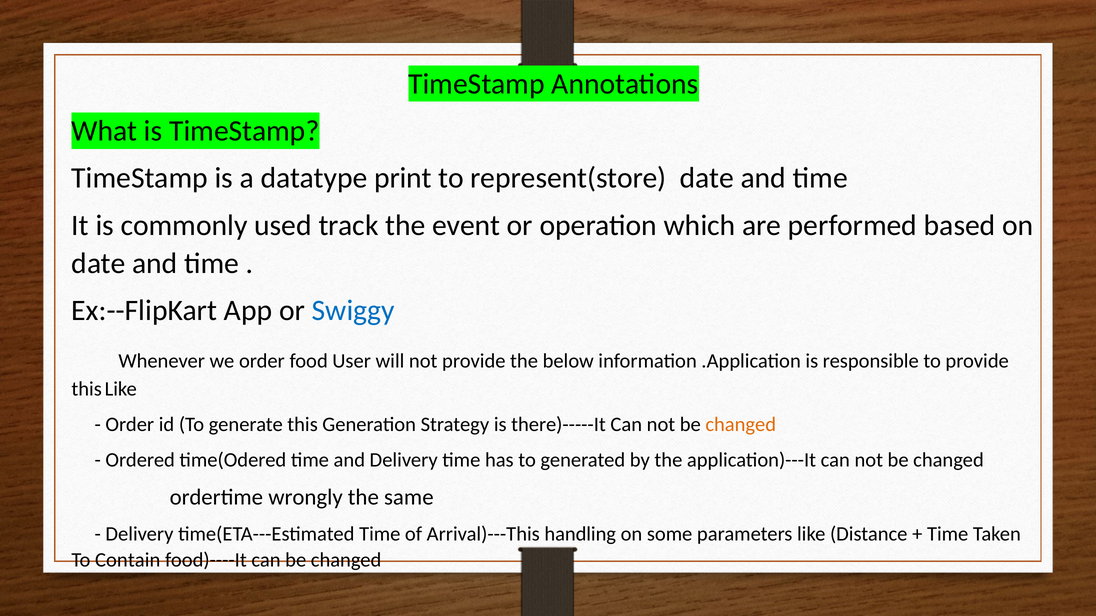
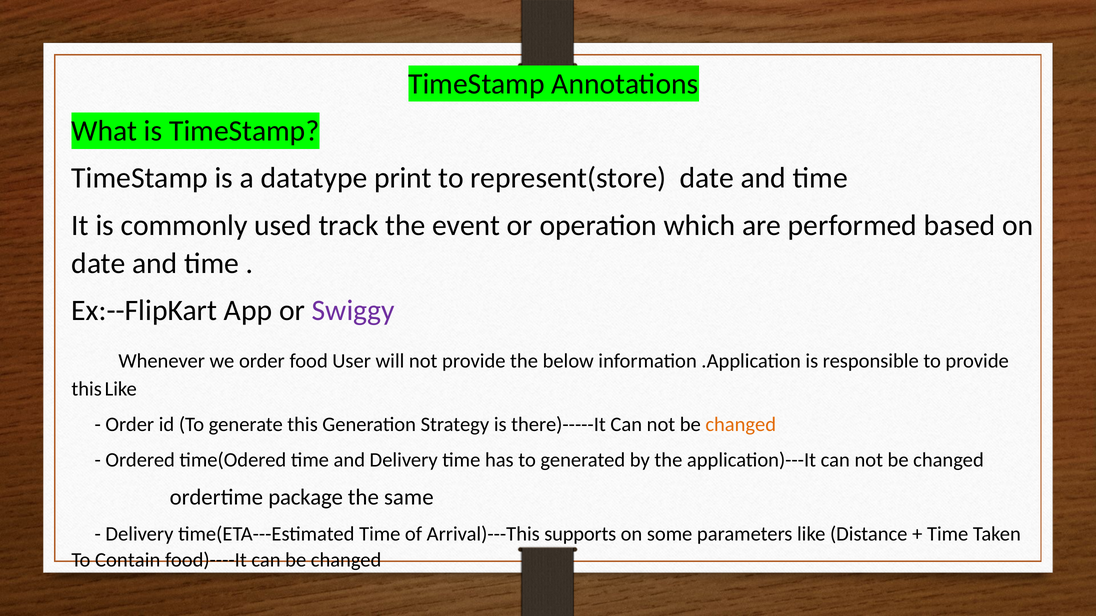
Swiggy colour: blue -> purple
wrongly: wrongly -> package
handling: handling -> supports
